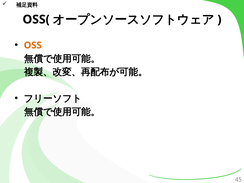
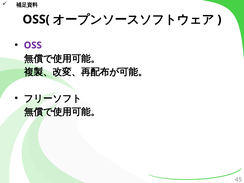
OSS colour: orange -> purple
